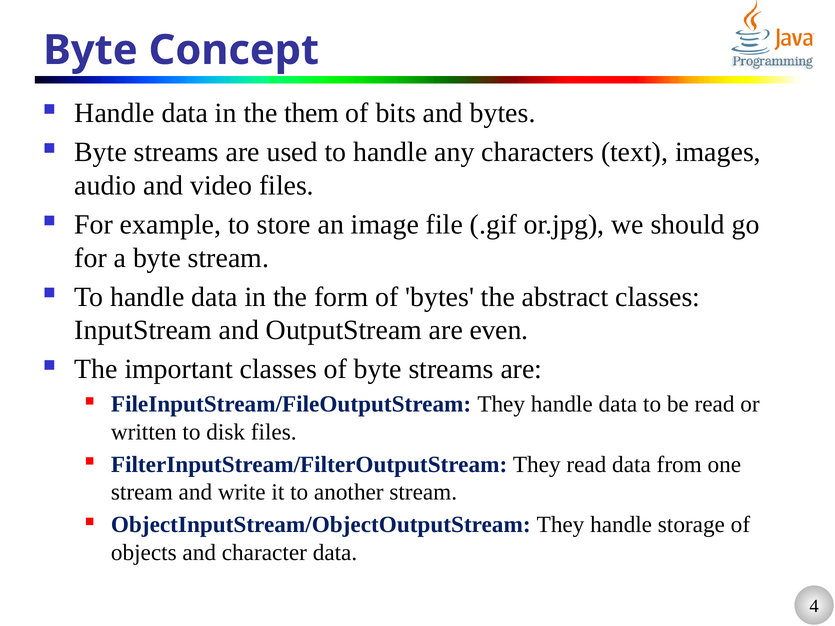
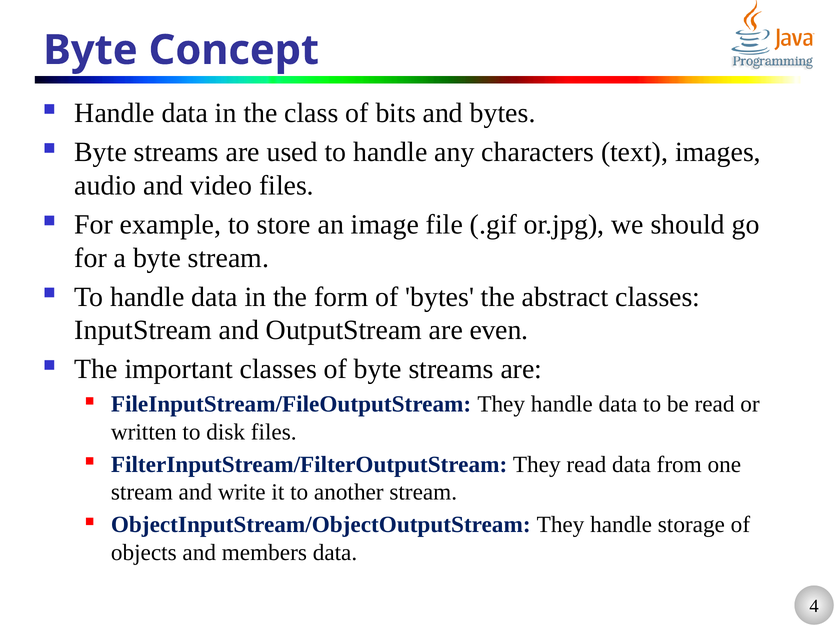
them: them -> class
character: character -> members
